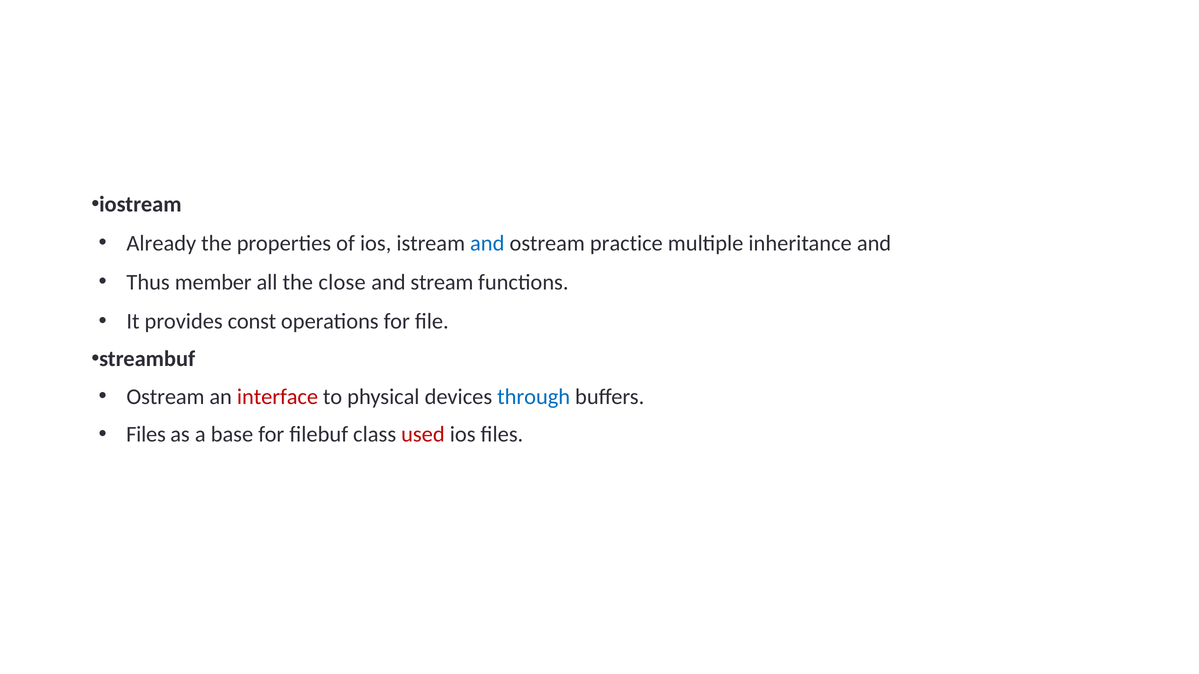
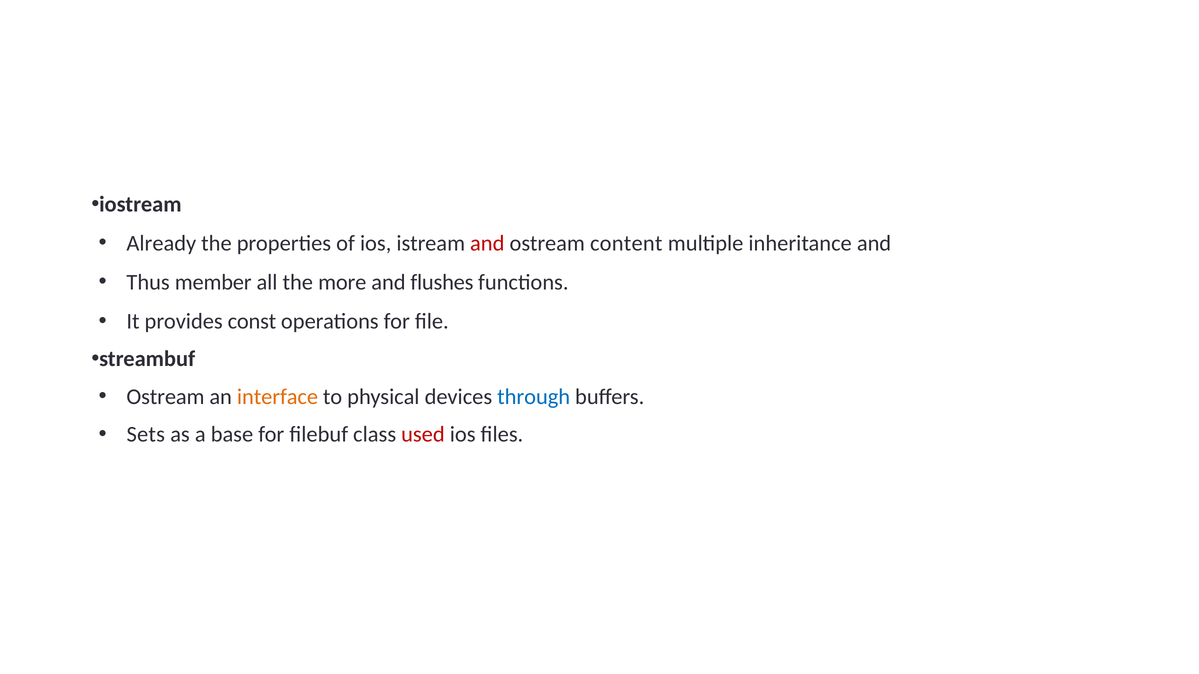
and at (487, 243) colour: blue -> red
practice: practice -> content
close: close -> more
stream: stream -> flushes
interface colour: red -> orange
Files at (146, 435): Files -> Sets
